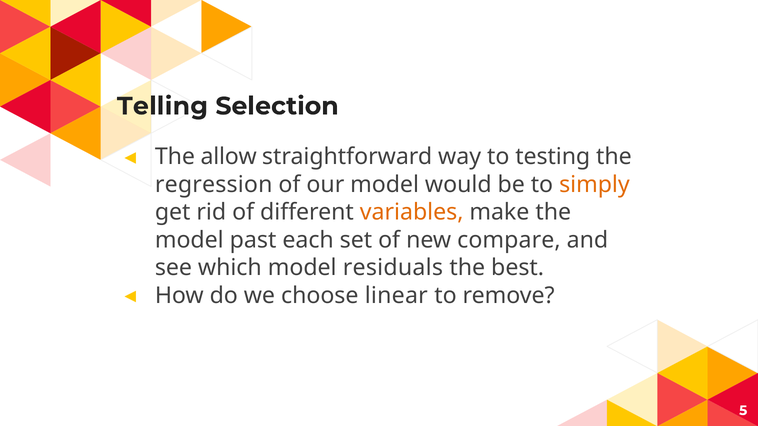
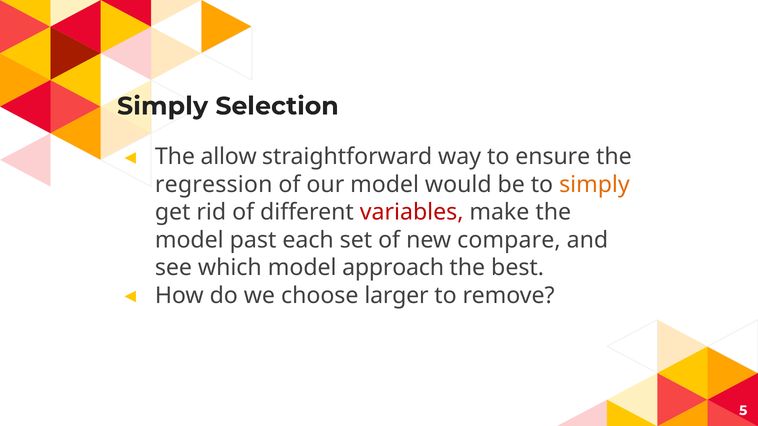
Telling at (163, 106): Telling -> Simply
testing: testing -> ensure
variables colour: orange -> red
residuals: residuals -> approach
linear: linear -> larger
